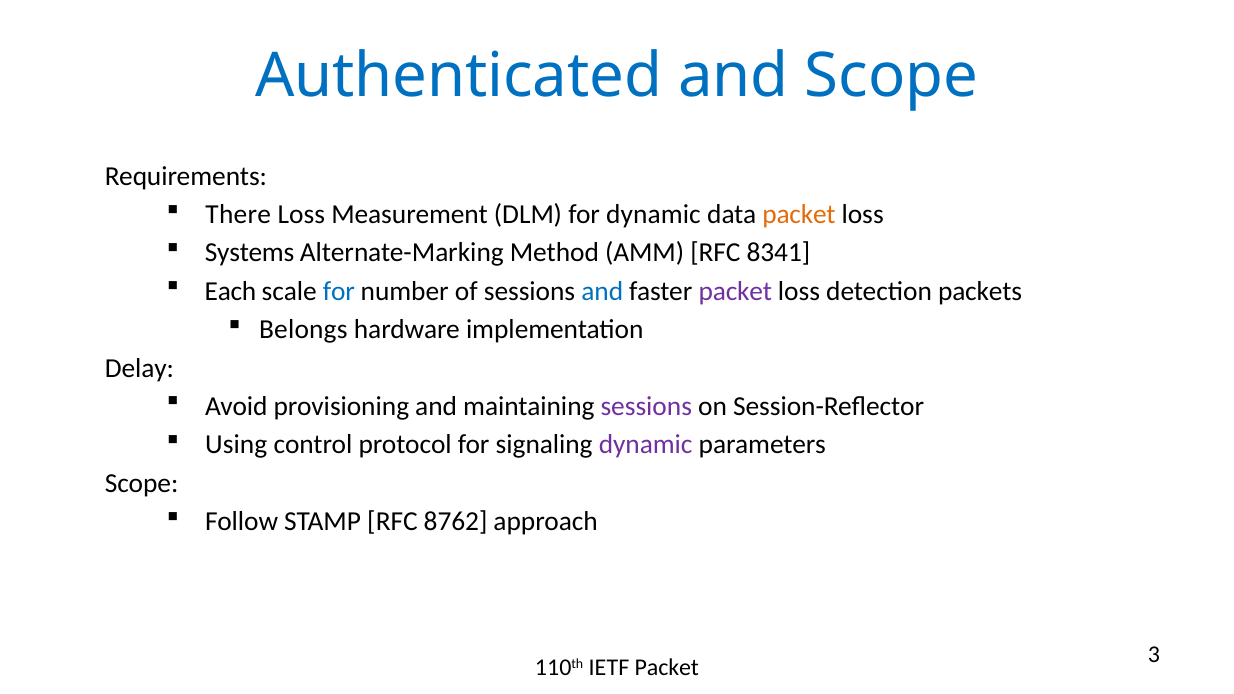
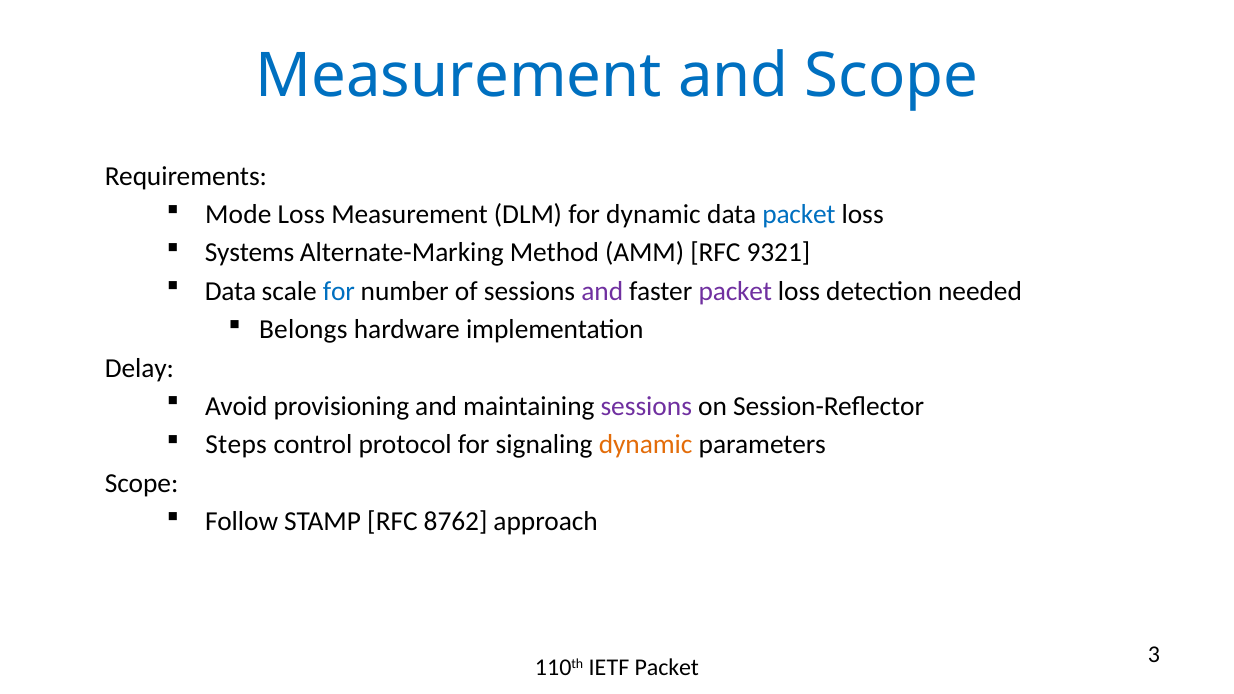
Authenticated at (459, 76): Authenticated -> Measurement
There: There -> Mode
packet at (799, 215) colour: orange -> blue
8341: 8341 -> 9321
Each at (230, 291): Each -> Data
and at (602, 291) colour: blue -> purple
packets: packets -> needed
Using: Using -> Steps
dynamic at (646, 445) colour: purple -> orange
